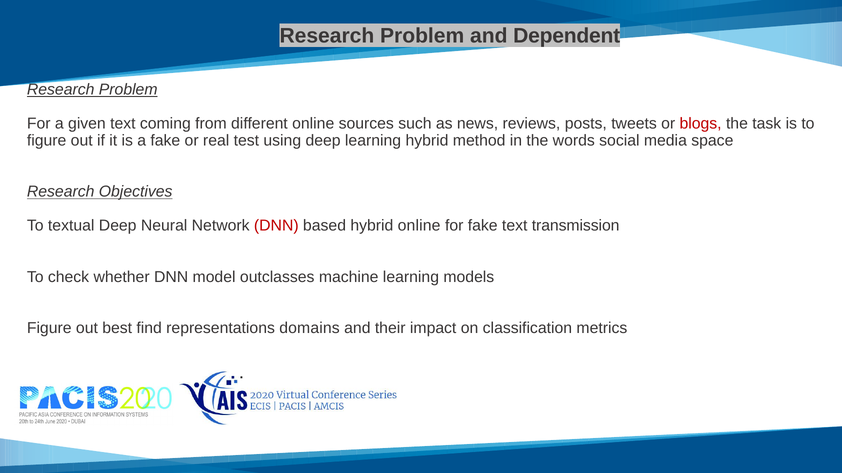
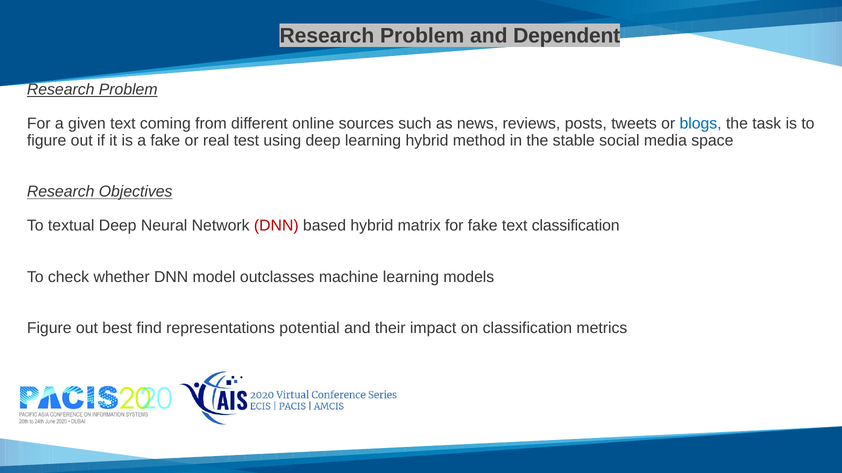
blogs colour: red -> blue
words: words -> stable
hybrid online: online -> matrix
text transmission: transmission -> classification
domains: domains -> potential
